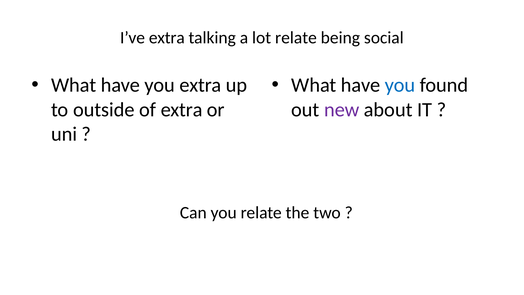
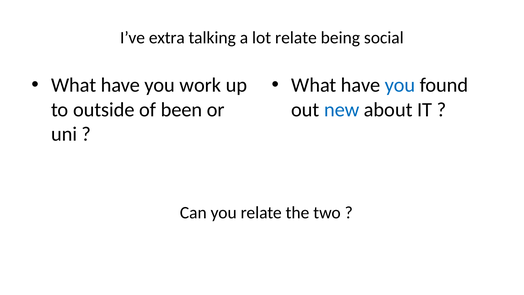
you extra: extra -> work
of extra: extra -> been
new colour: purple -> blue
